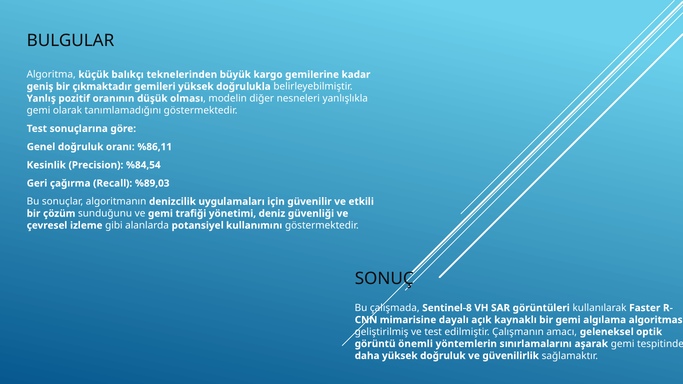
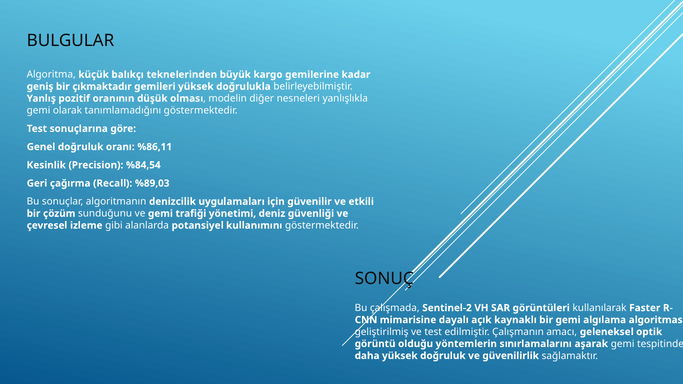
Sentinel-8: Sentinel-8 -> Sentinel-2
önemli: önemli -> olduğu
